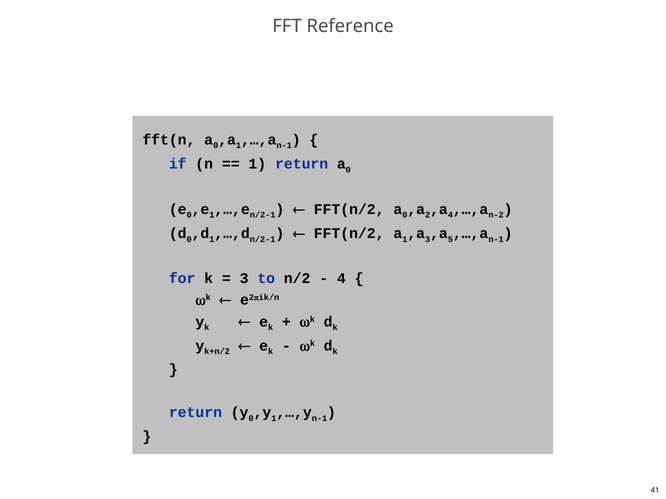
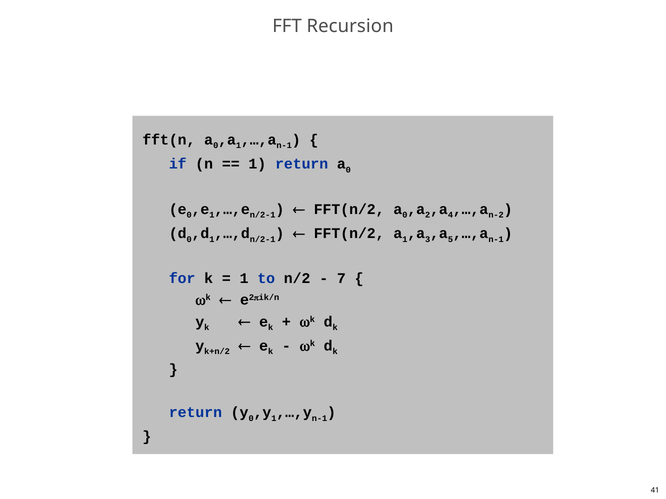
Reference: Reference -> Recursion
3 at (244, 279): 3 -> 1
4 at (341, 279): 4 -> 7
